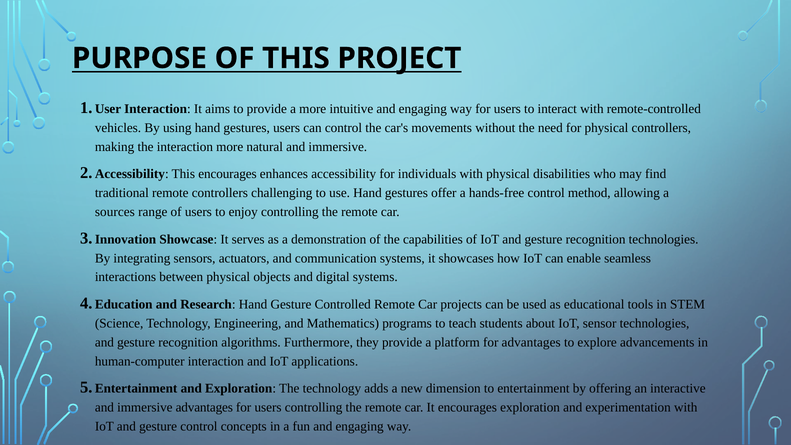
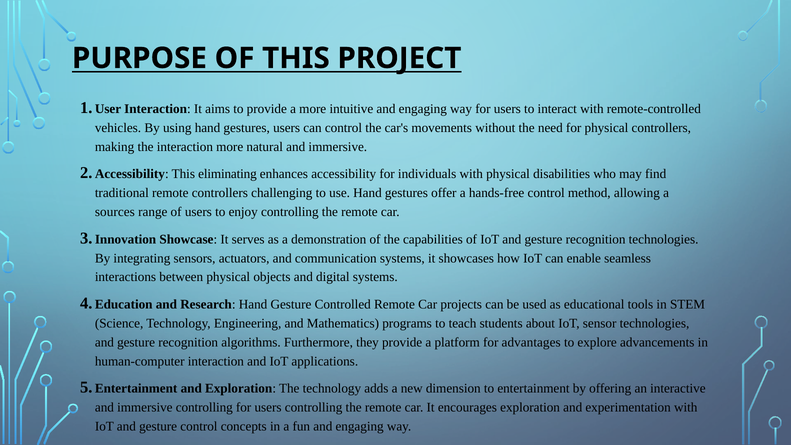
This encourages: encourages -> eliminating
immersive advantages: advantages -> controlling
